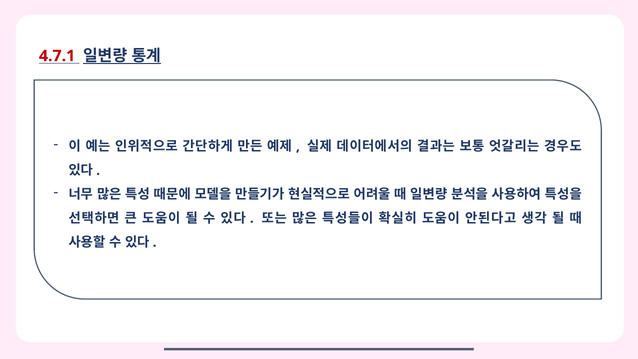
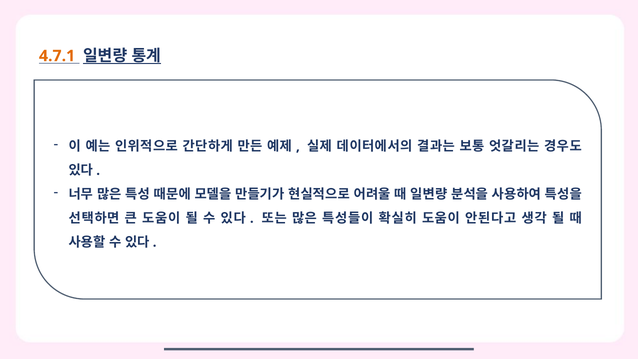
4.7.1 colour: red -> orange
